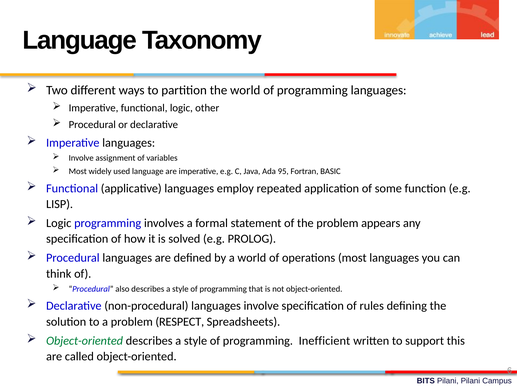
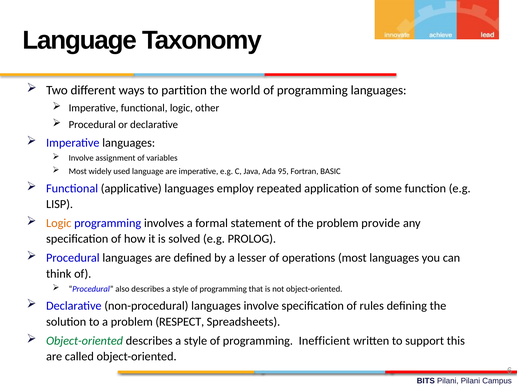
Logic at (59, 223) colour: black -> orange
appears: appears -> provide
a world: world -> lesser
